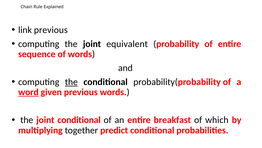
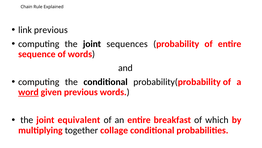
equivalent: equivalent -> sequences
the at (71, 82) underline: present -> none
joint conditional: conditional -> equivalent
predict: predict -> collage
